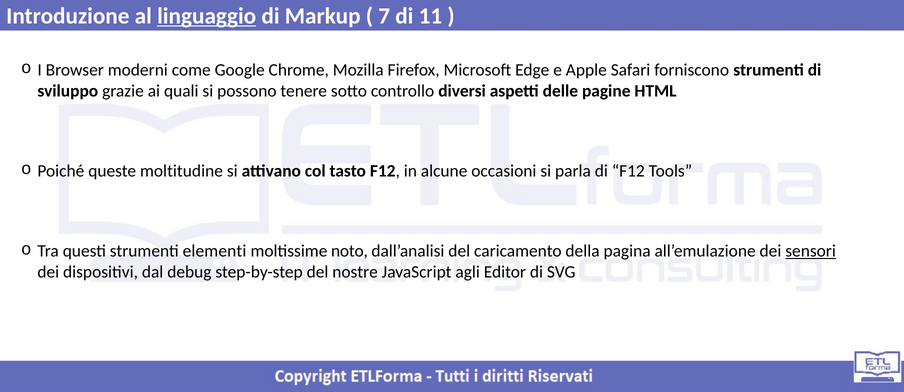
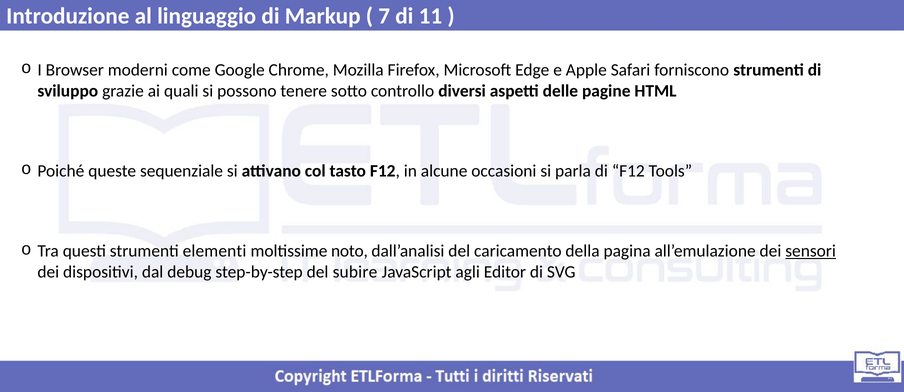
linguaggio underline: present -> none
moltitudine: moltitudine -> sequenziale
nostre: nostre -> subire
